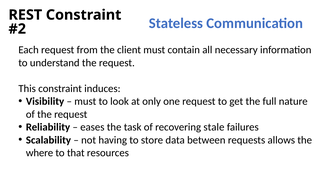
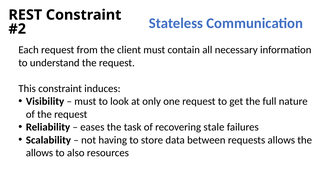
where at (40, 152): where -> allows
that: that -> also
